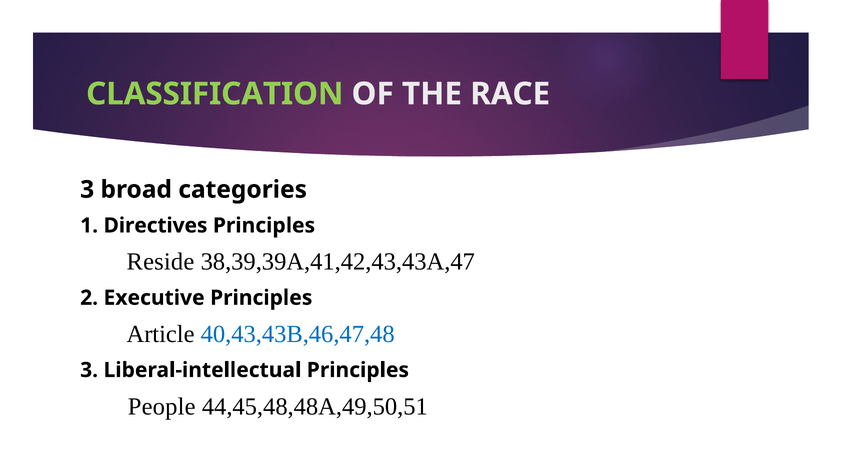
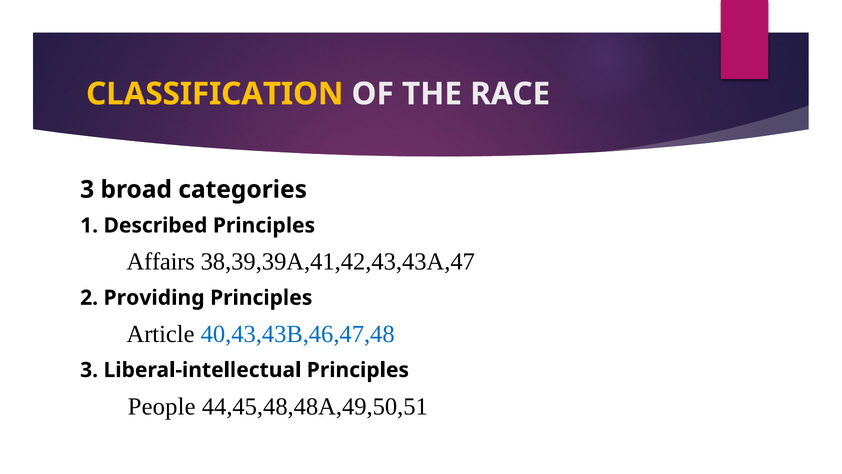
CLASSIFICATION colour: light green -> yellow
Directives: Directives -> Described
Reside: Reside -> Affairs
Executive: Executive -> Providing
